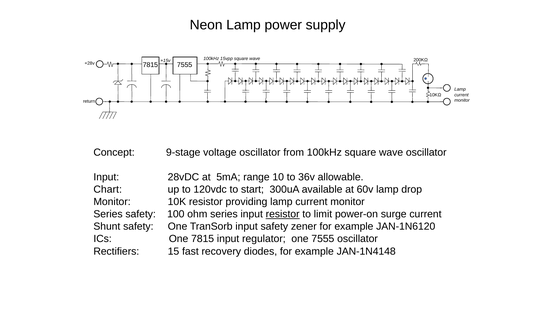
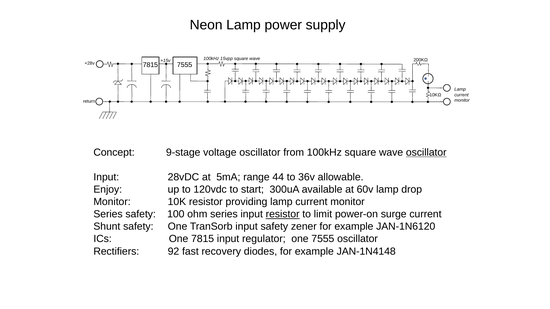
oscillator at (426, 153) underline: none -> present
10: 10 -> 44
Chart: Chart -> Enjoy
15: 15 -> 92
